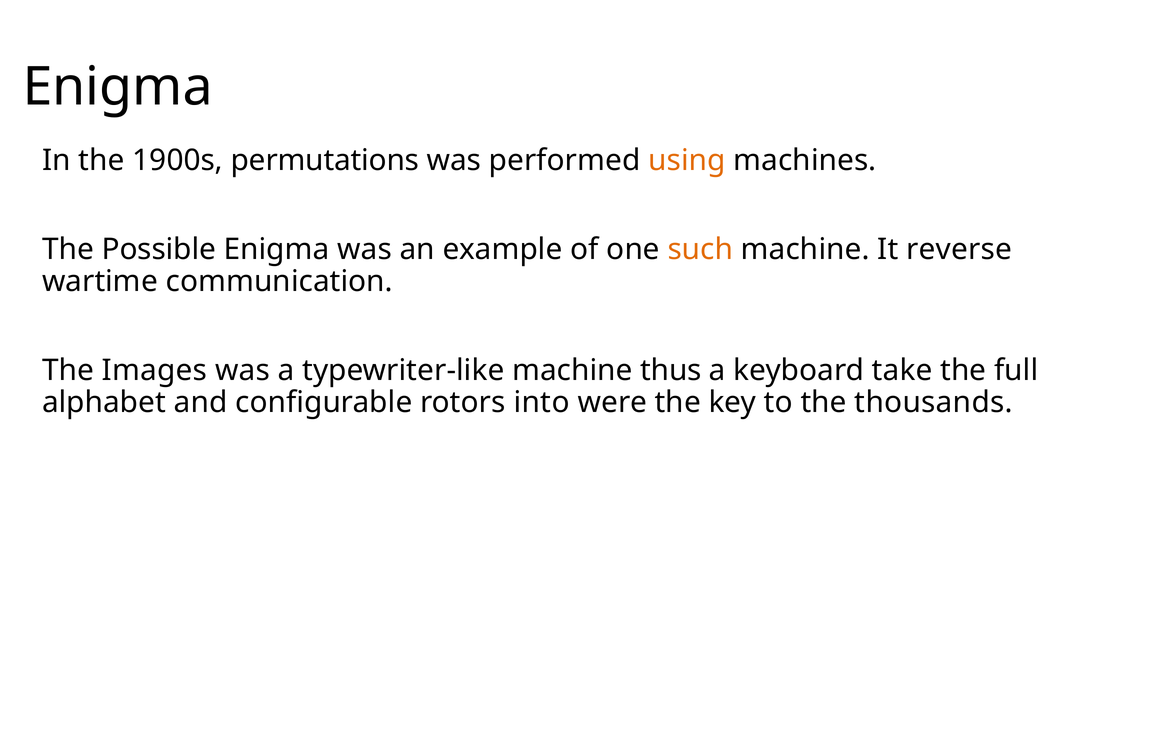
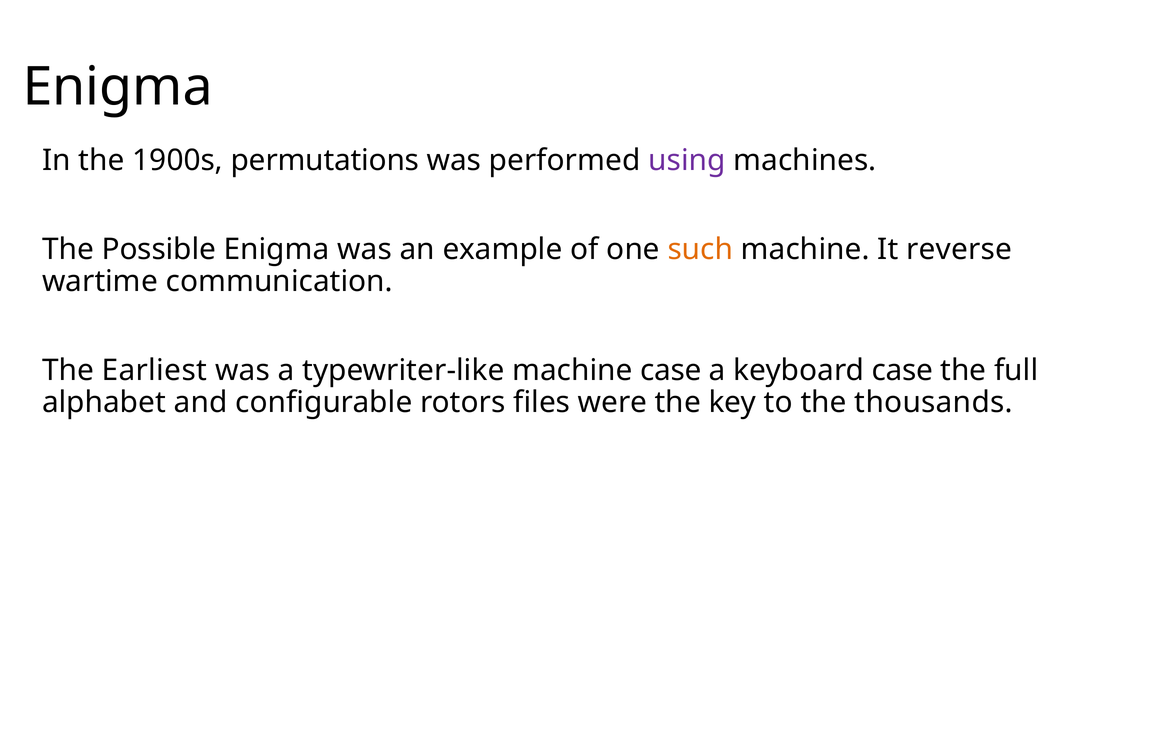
using colour: orange -> purple
Images: Images -> Earliest
machine thus: thus -> case
keyboard take: take -> case
into: into -> files
